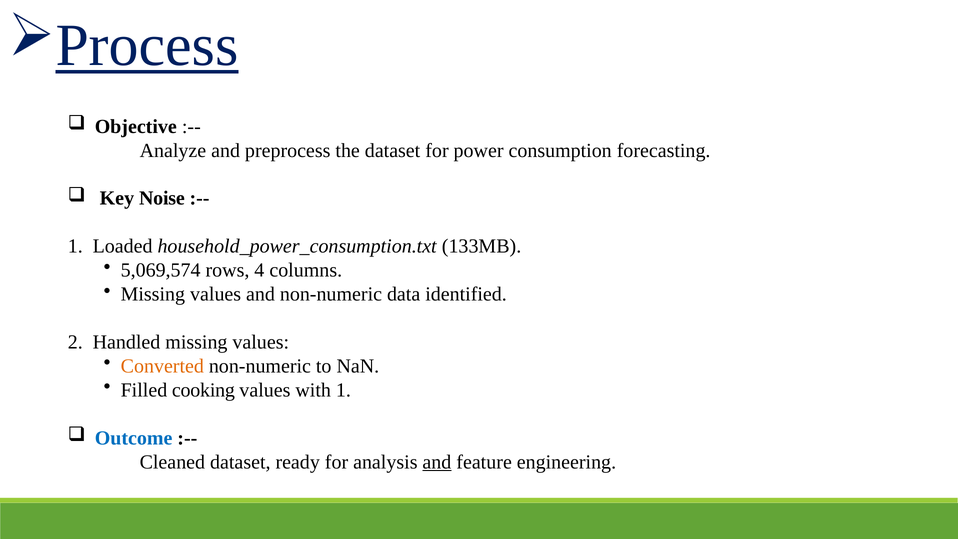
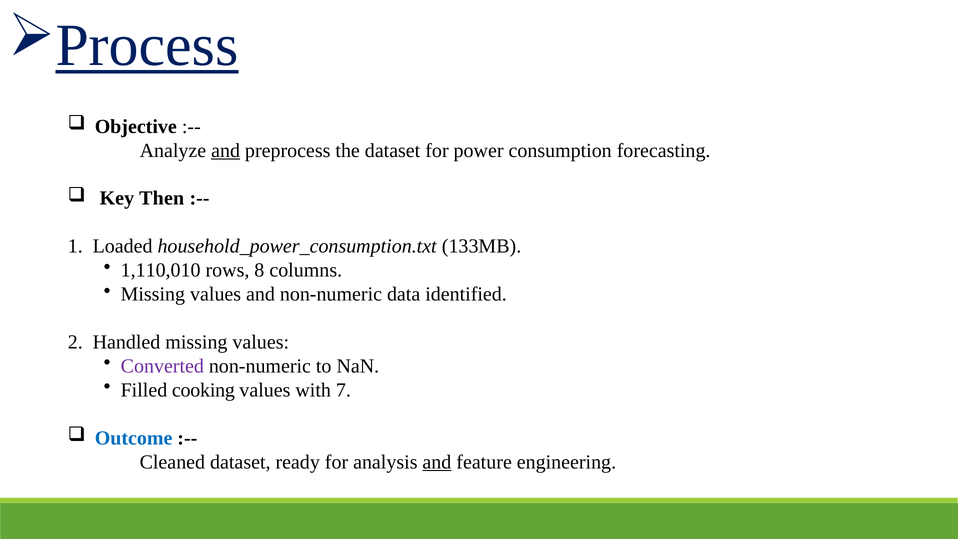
and at (226, 150) underline: none -> present
Noise: Noise -> Then
5,069,574: 5,069,574 -> 1,110,010
4: 4 -> 8
Converted colour: orange -> purple
with 1: 1 -> 7
